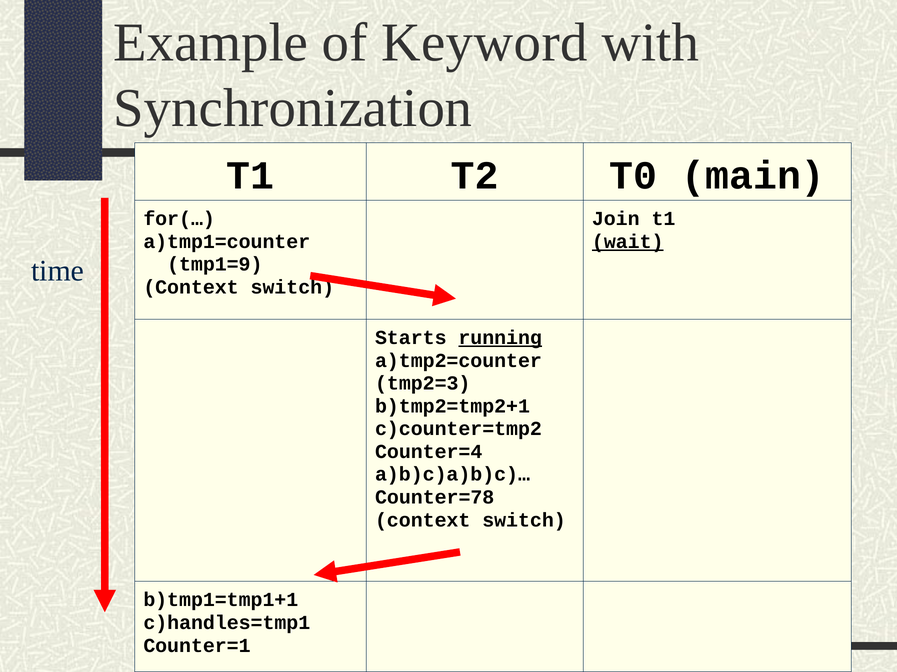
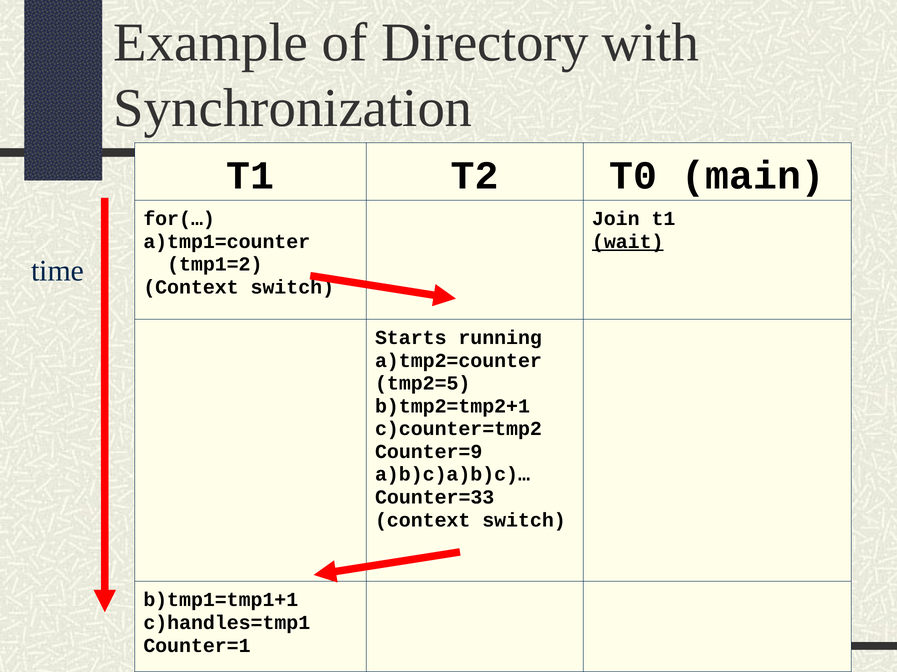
Keyword: Keyword -> Directory
tmp1=9: tmp1=9 -> tmp1=2
running underline: present -> none
tmp2=3: tmp2=3 -> tmp2=5
Counter=4: Counter=4 -> Counter=9
Counter=78: Counter=78 -> Counter=33
